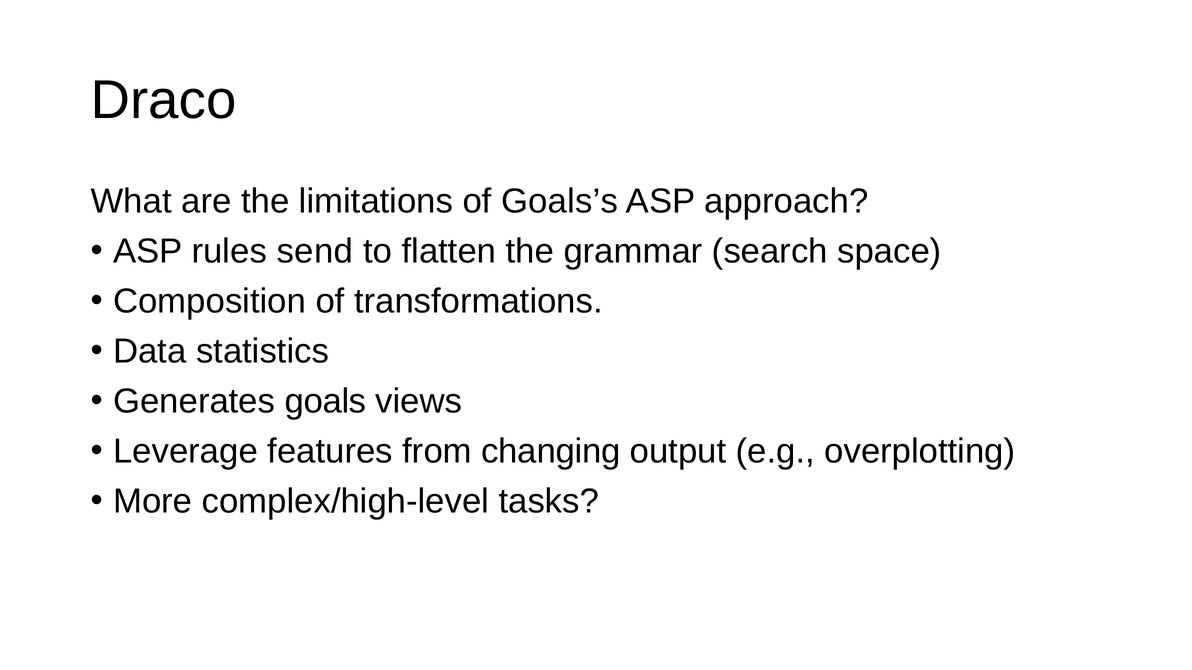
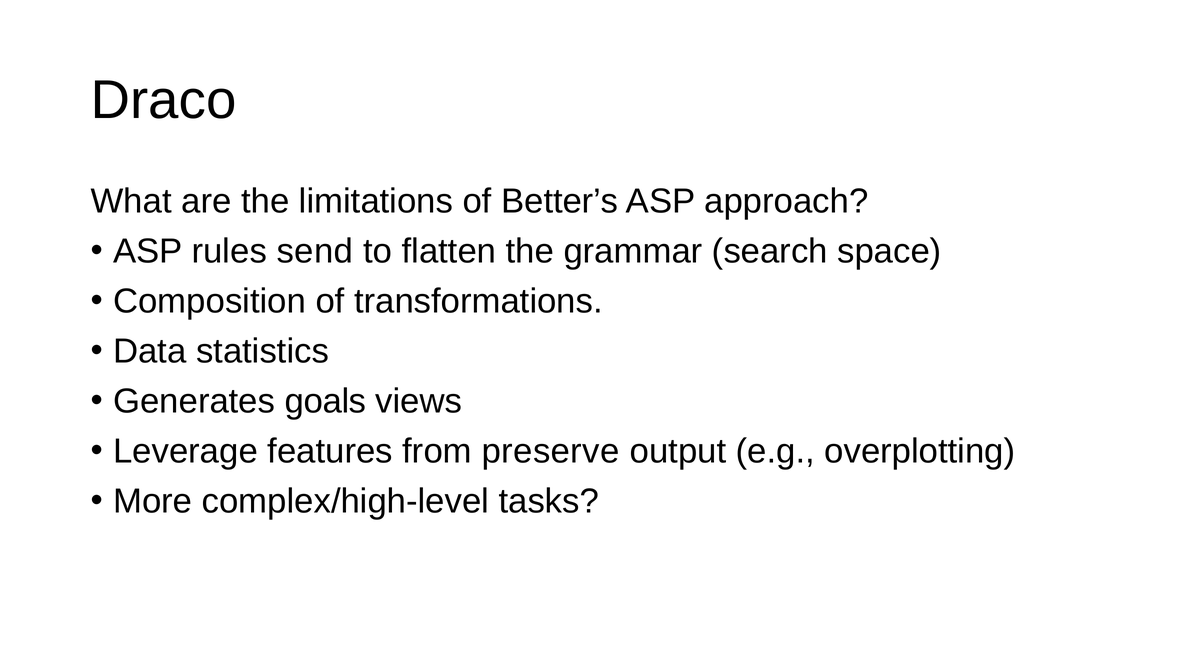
Goals’s: Goals’s -> Better’s
changing: changing -> preserve
